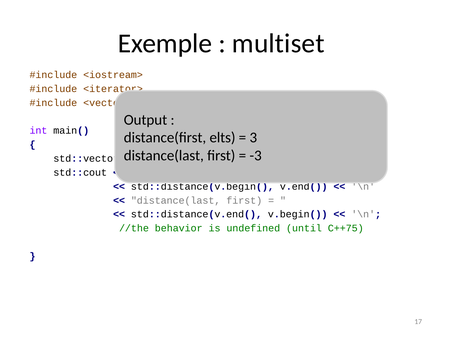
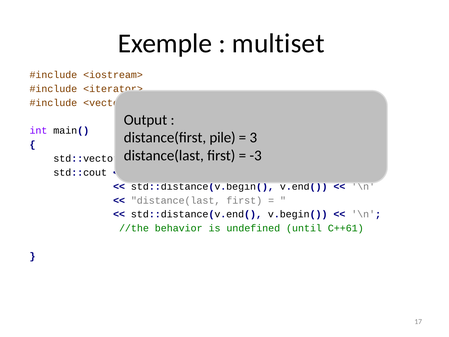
elts: elts -> pile
C++75: C++75 -> C++61
